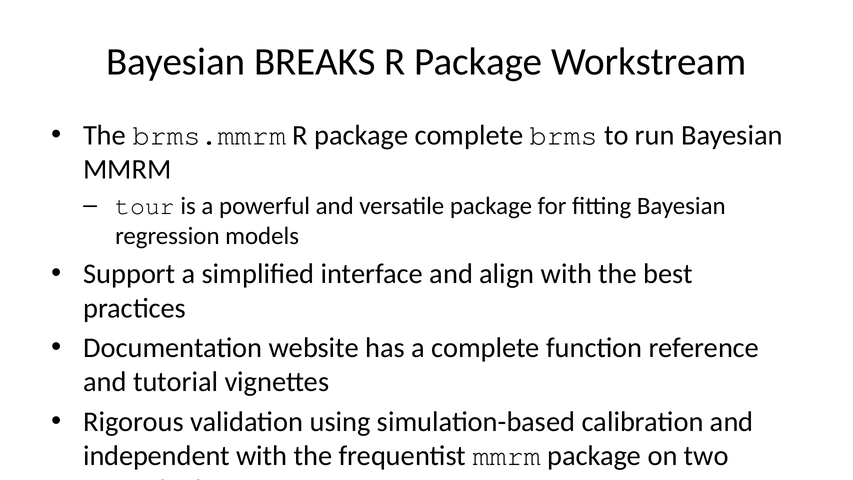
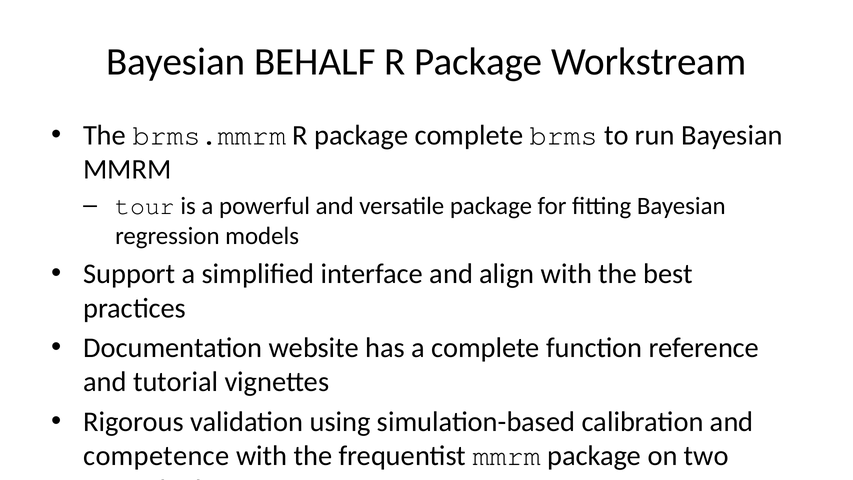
BREAKS: BREAKS -> BEHALF
independent: independent -> competence
